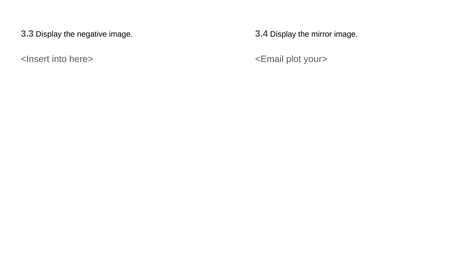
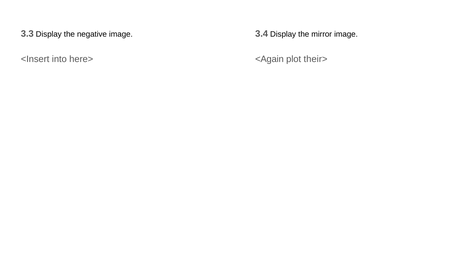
<Email: <Email -> <Again
your>: your> -> their>
